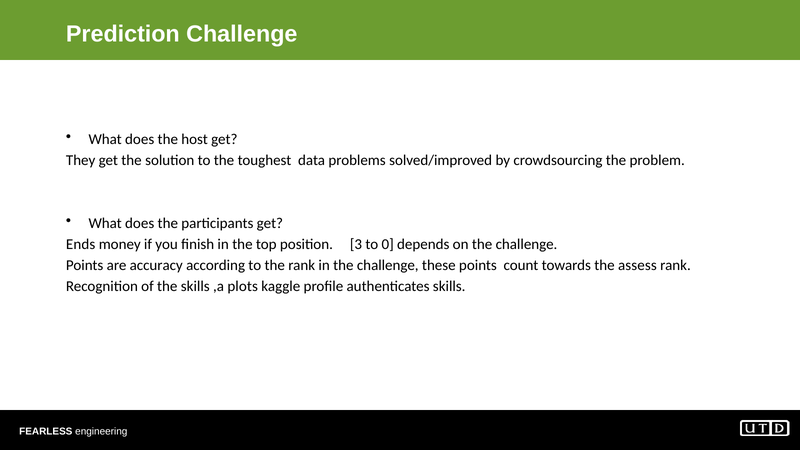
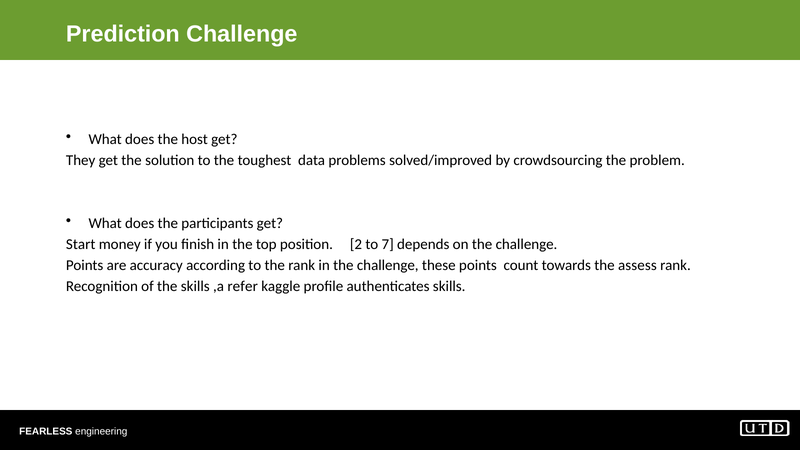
Ends: Ends -> Start
3: 3 -> 2
0: 0 -> 7
plots: plots -> refer
